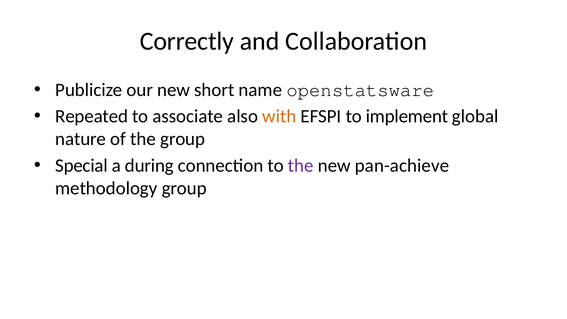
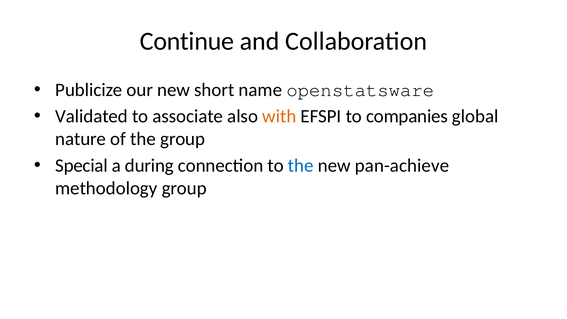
Correctly: Correctly -> Continue
Repeated: Repeated -> Validated
implement: implement -> companies
the at (301, 166) colour: purple -> blue
